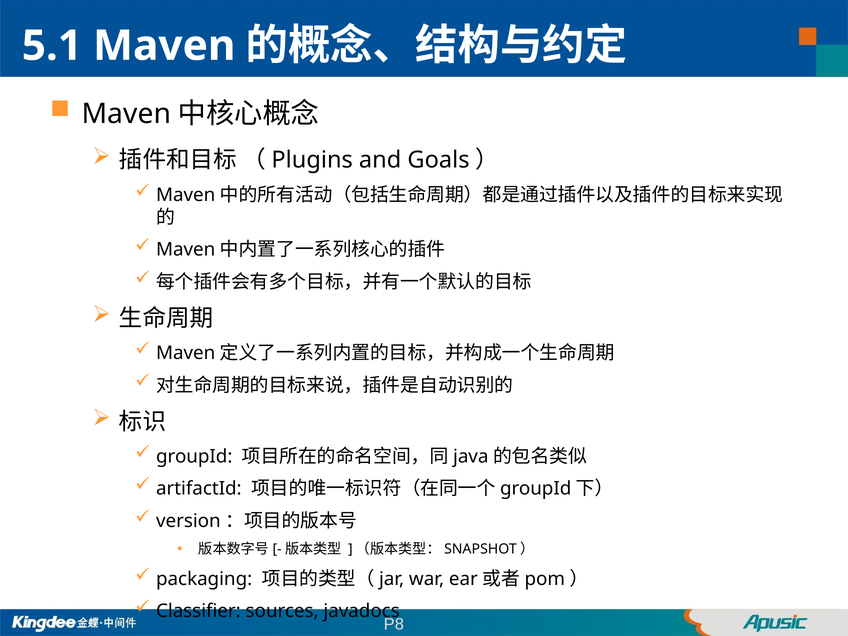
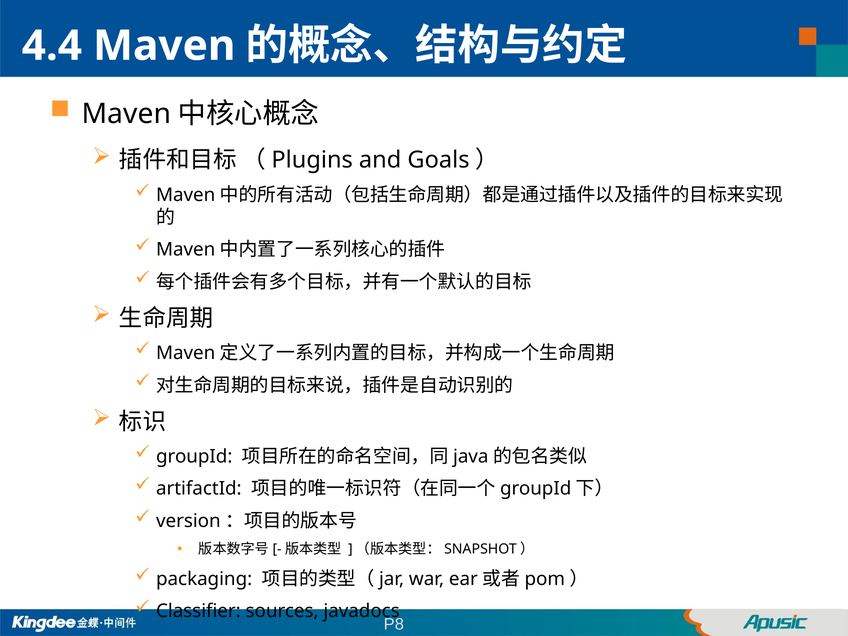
5.1: 5.1 -> 4.4
